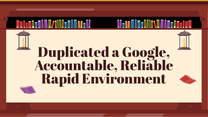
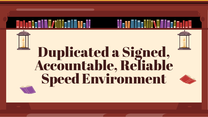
Google: Google -> Signed
Rapid: Rapid -> Speed
